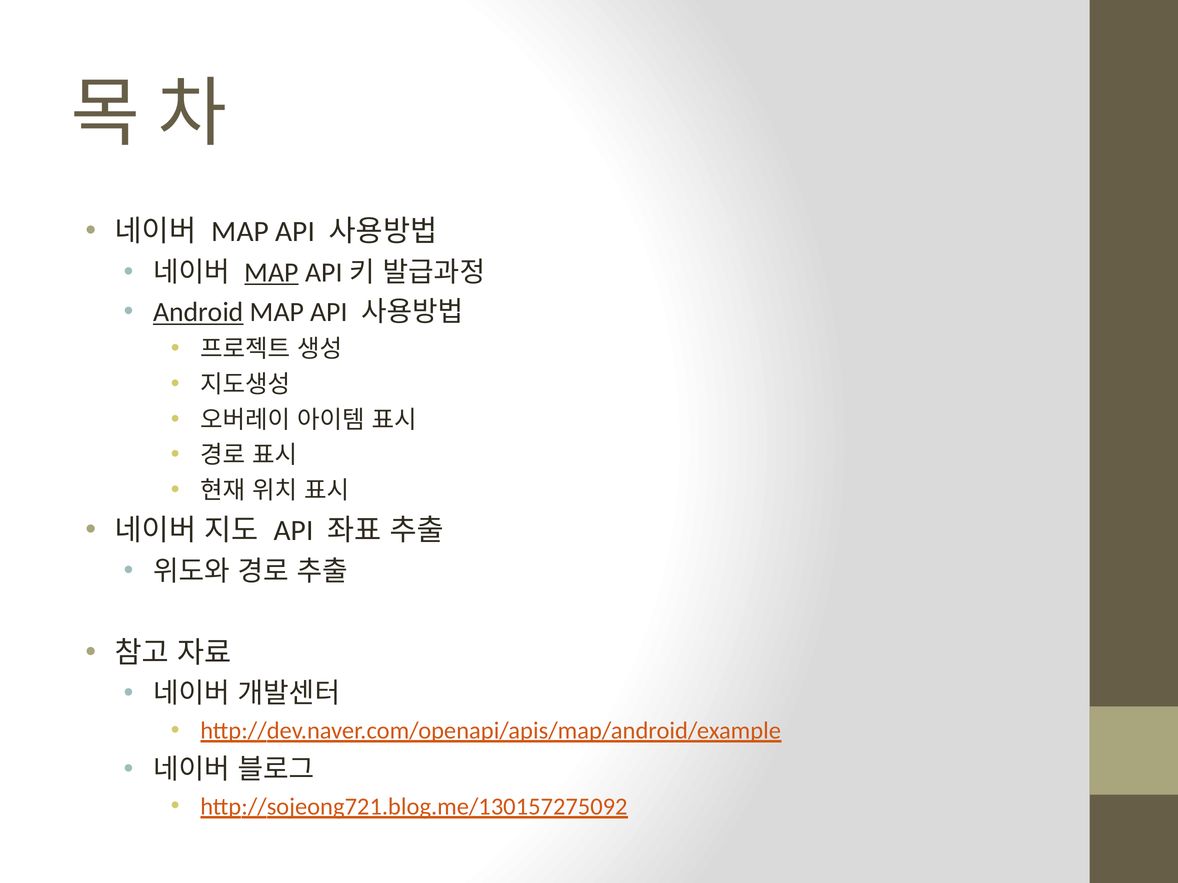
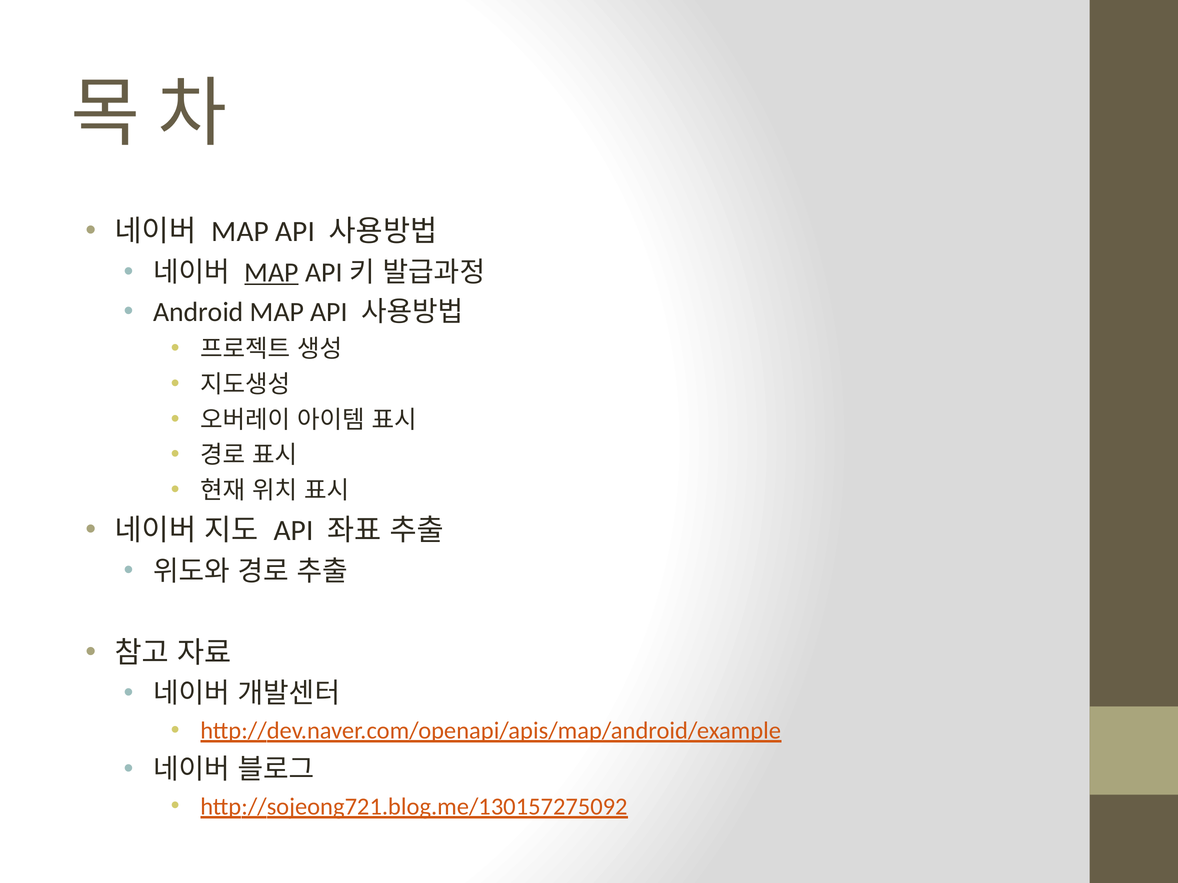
Android underline: present -> none
